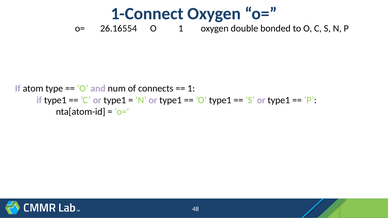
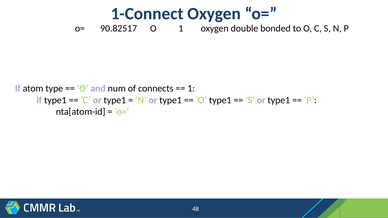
26.16554: 26.16554 -> 90.82517
